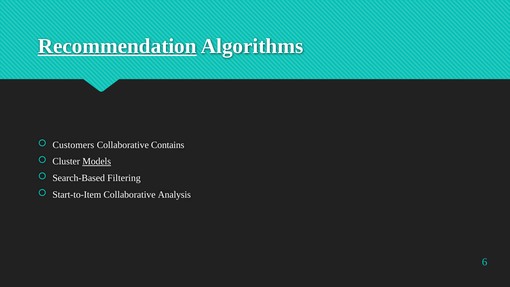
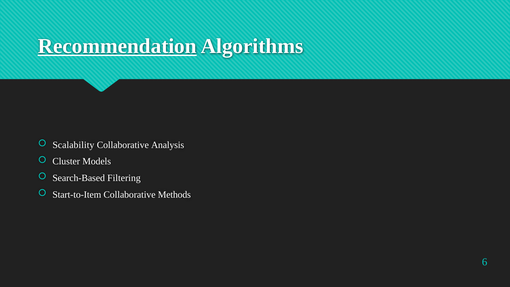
Customers: Customers -> Scalability
Contains: Contains -> Analysis
Models underline: present -> none
Analysis: Analysis -> Methods
